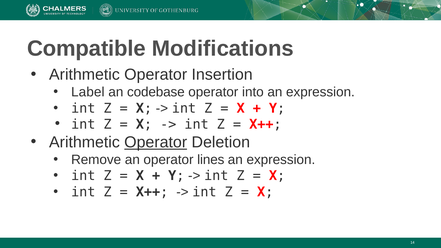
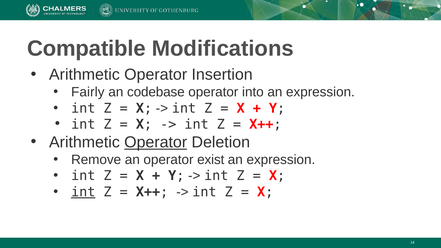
Label: Label -> Fairly
lines: lines -> exist
int at (83, 192) underline: none -> present
